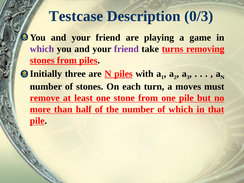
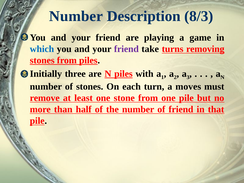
Testcase at (76, 16): Testcase -> Number
0/3: 0/3 -> 8/3
which at (42, 49) colour: purple -> blue
of which: which -> friend
